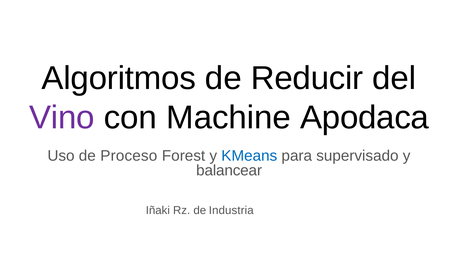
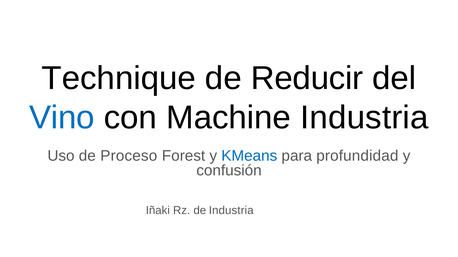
Algoritmos: Algoritmos -> Technique
Vino colour: purple -> blue
Machine Apodaca: Apodaca -> Industria
supervisado: supervisado -> profundidad
balancear: balancear -> confusión
